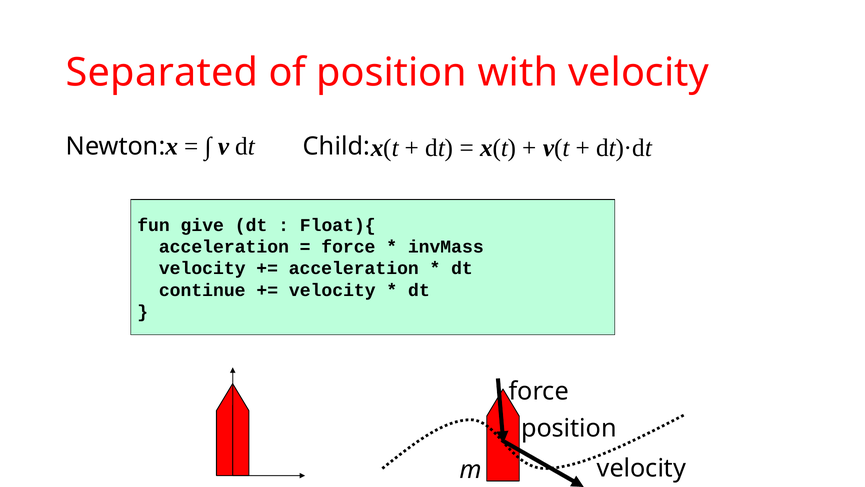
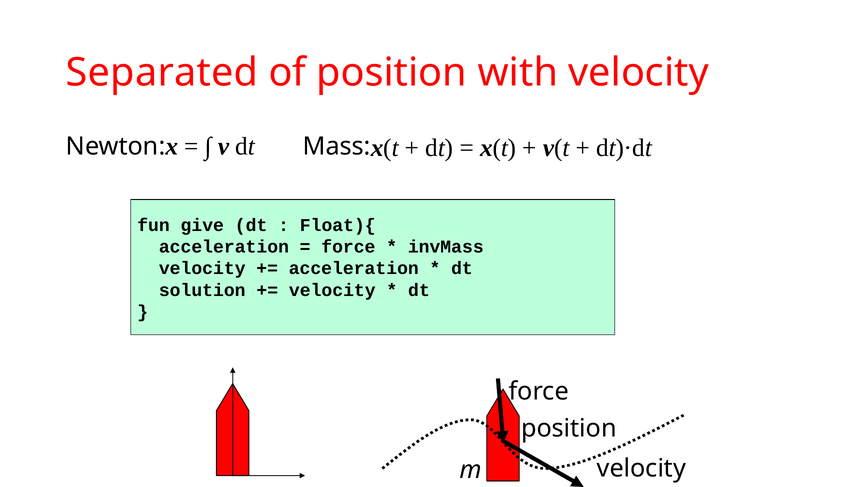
Child: Child -> Mass
continue: continue -> solution
